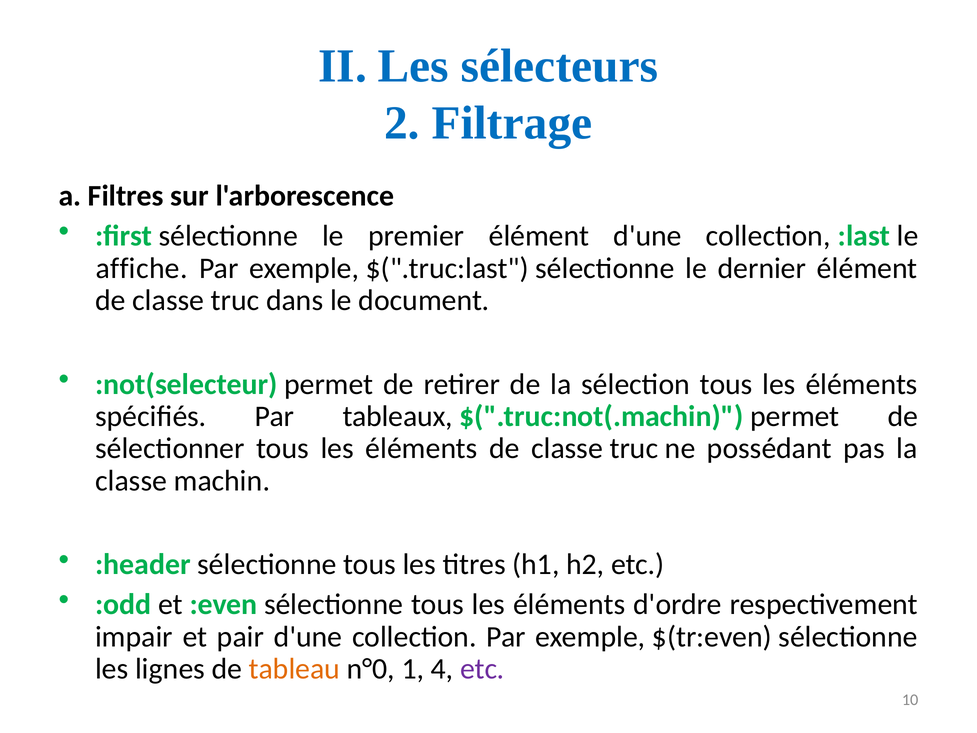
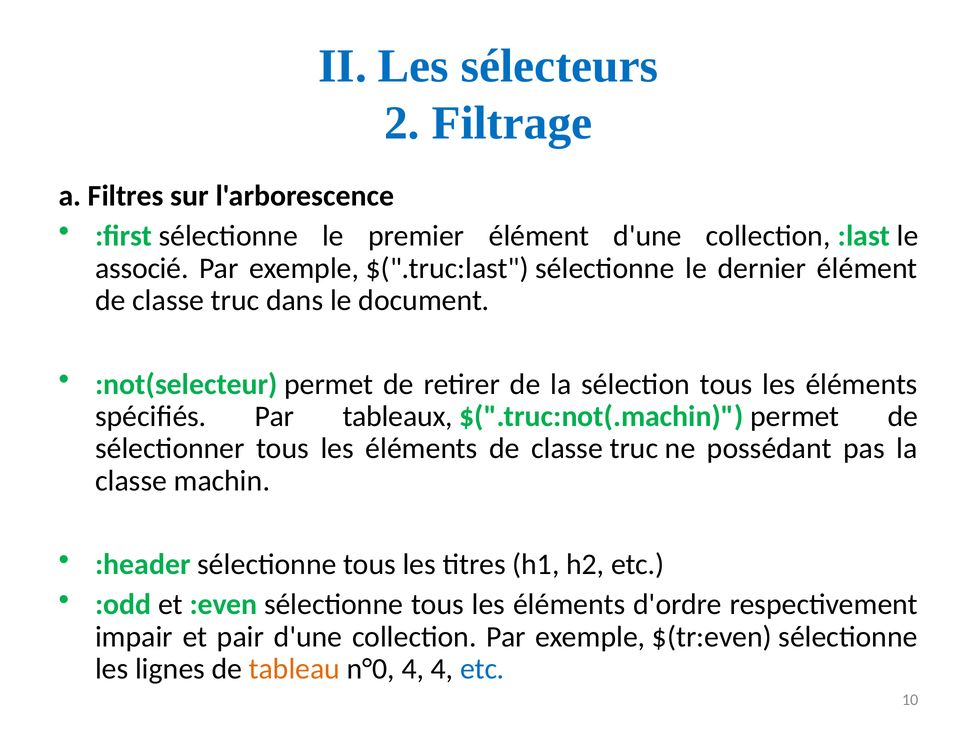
affiche: affiche -> associé
n°0 1: 1 -> 4
etc at (482, 669) colour: purple -> blue
